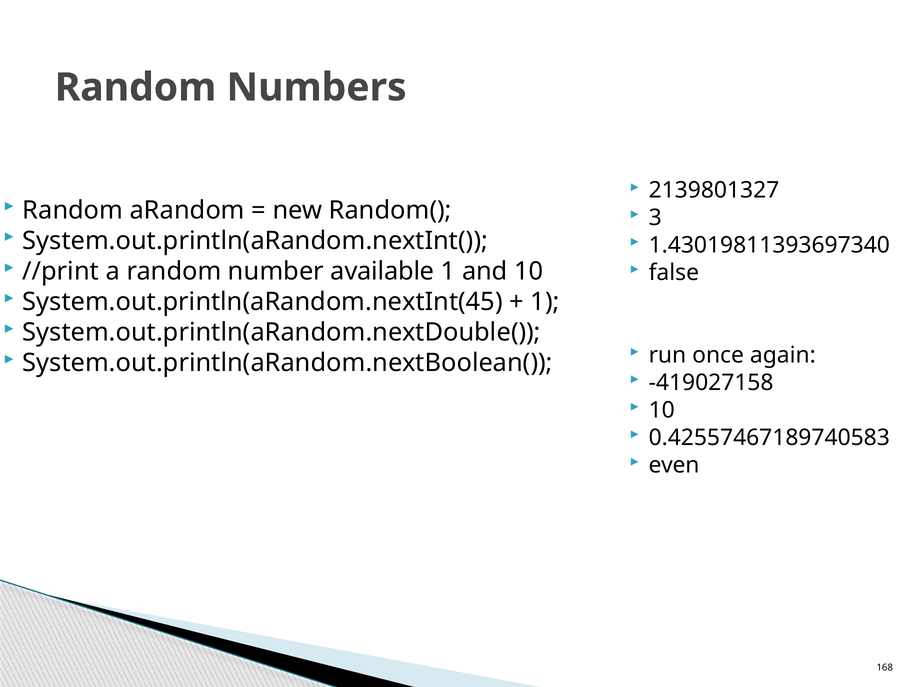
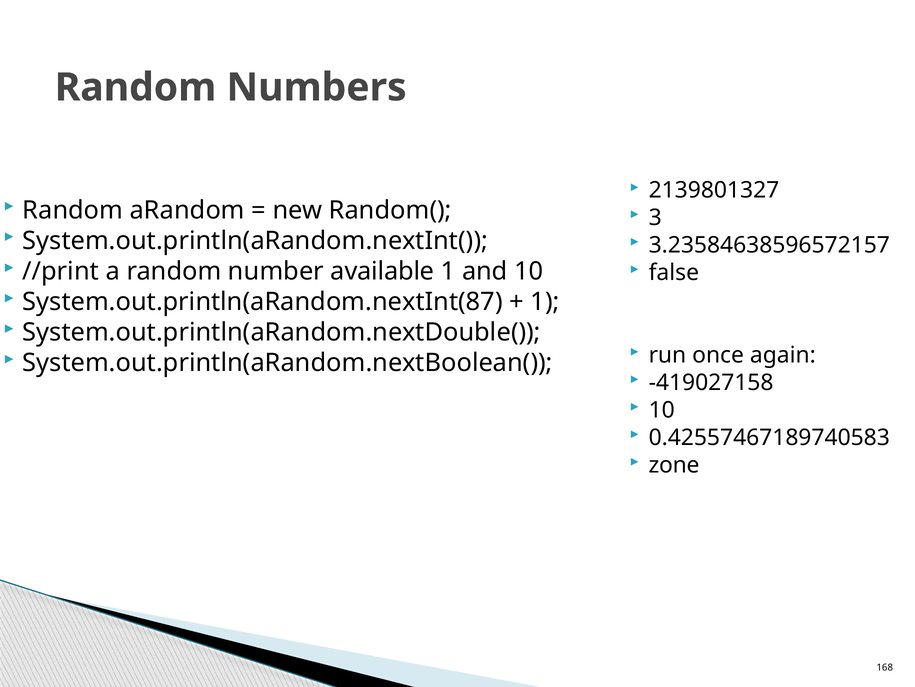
1.43019811393697340: 1.43019811393697340 -> 3.23584638596572157
System.out.println(aRandom.nextInt(45: System.out.println(aRandom.nextInt(45 -> System.out.println(aRandom.nextInt(87
even: even -> zone
